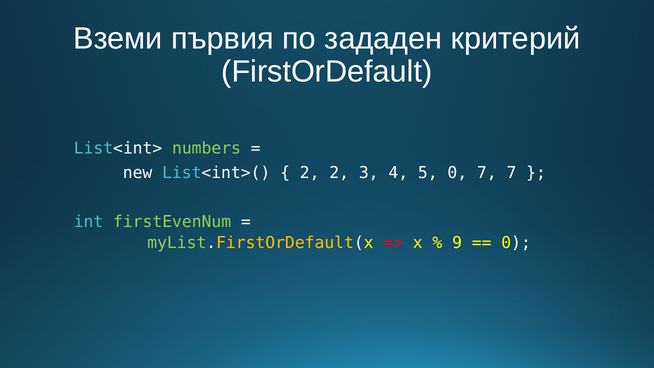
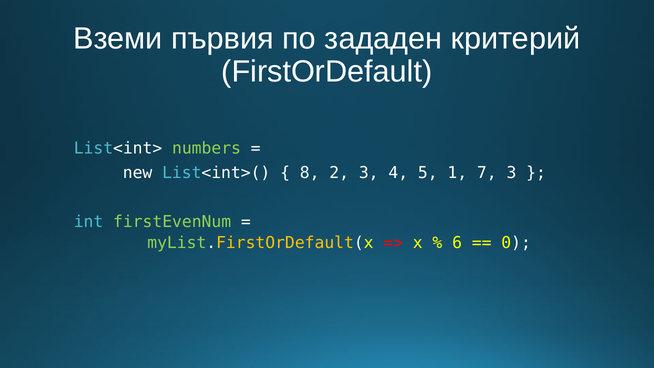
2 at (310, 173): 2 -> 8
5 0: 0 -> 1
7 7: 7 -> 3
9: 9 -> 6
